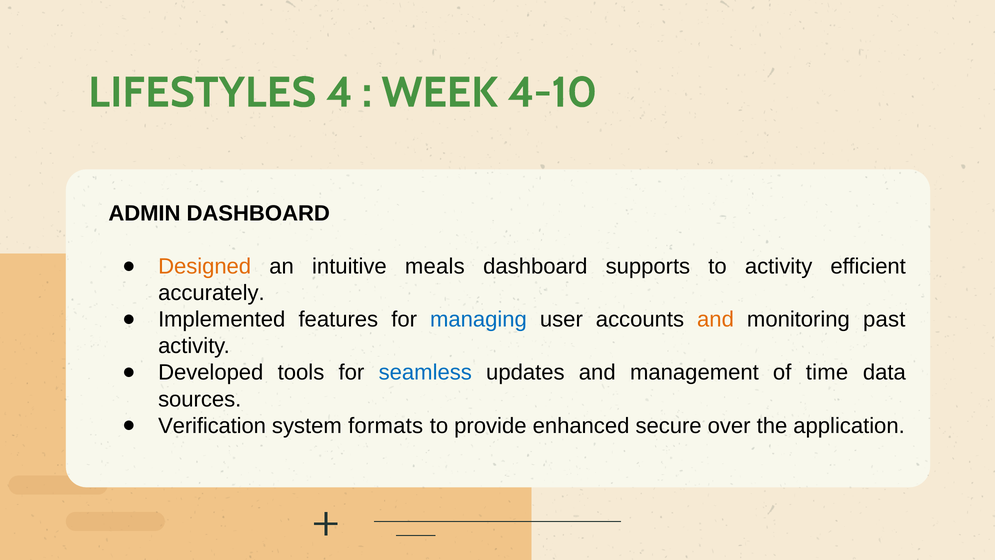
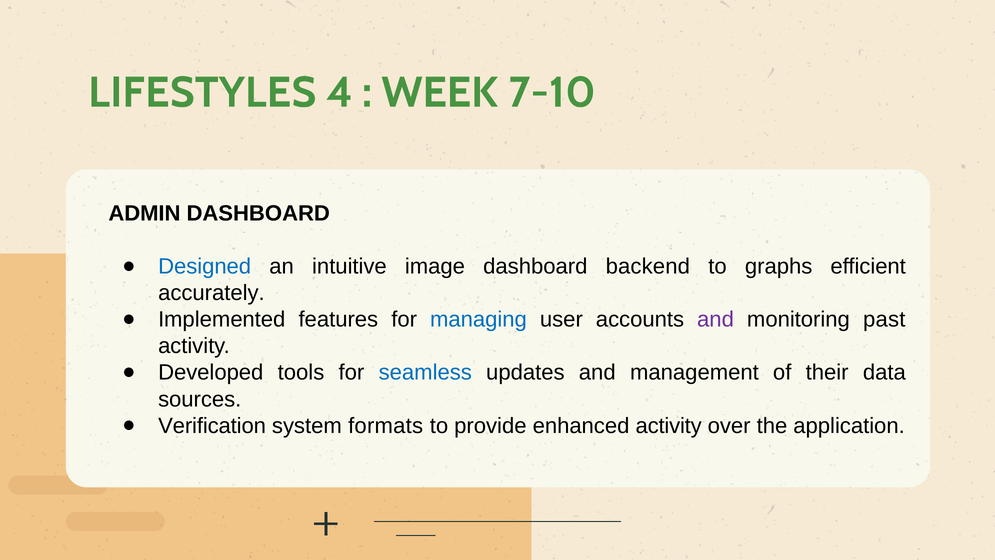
4-10: 4-10 -> 7-10
Designed colour: orange -> blue
meals: meals -> image
supports: supports -> backend
to activity: activity -> graphs
and at (716, 319) colour: orange -> purple
time: time -> their
enhanced secure: secure -> activity
